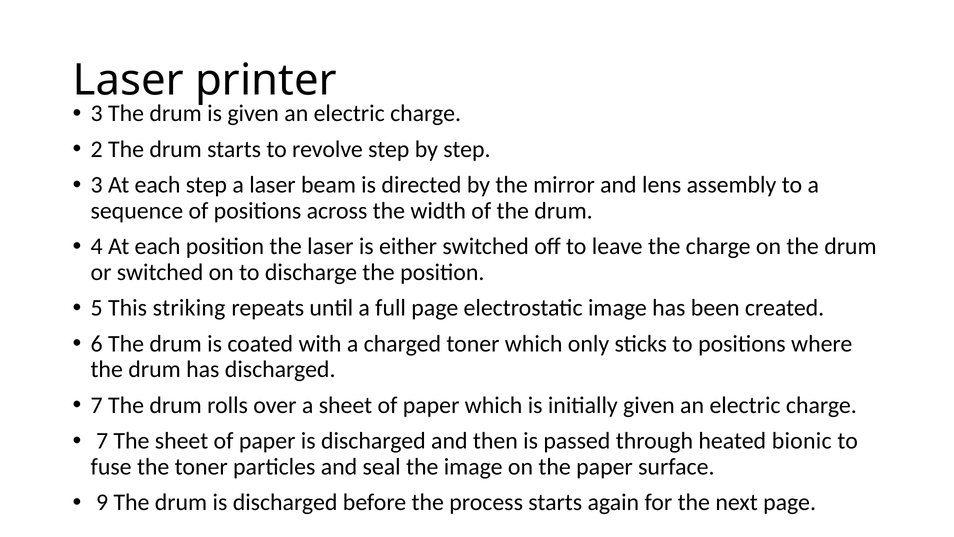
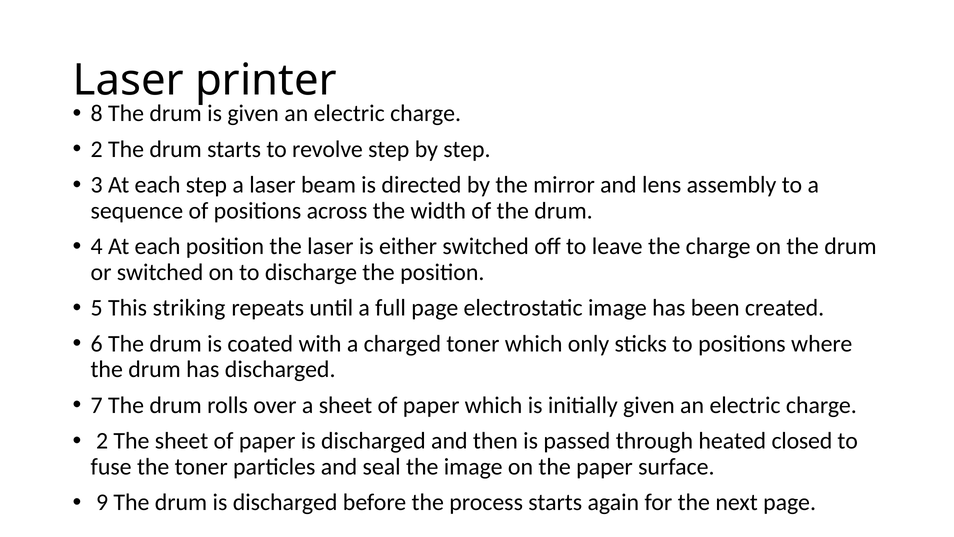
3 at (97, 114): 3 -> 8
7 at (102, 441): 7 -> 2
bionic: bionic -> closed
